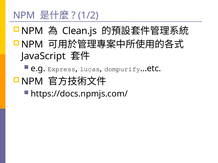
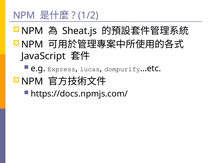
Clean.js: Clean.js -> Sheat.js
